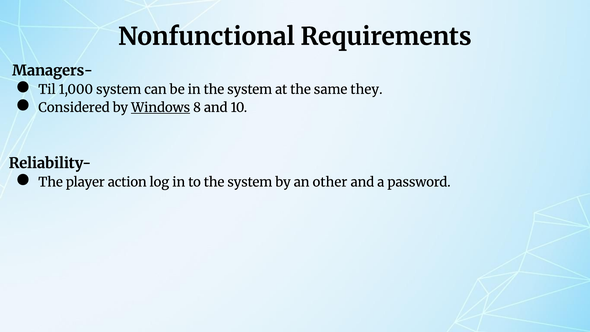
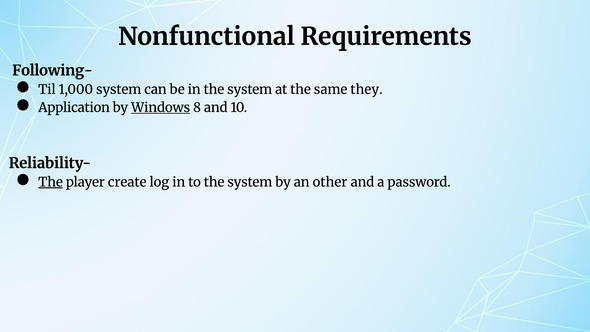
Managers-: Managers- -> Following-
Considered: Considered -> Application
The at (51, 182) underline: none -> present
action: action -> create
